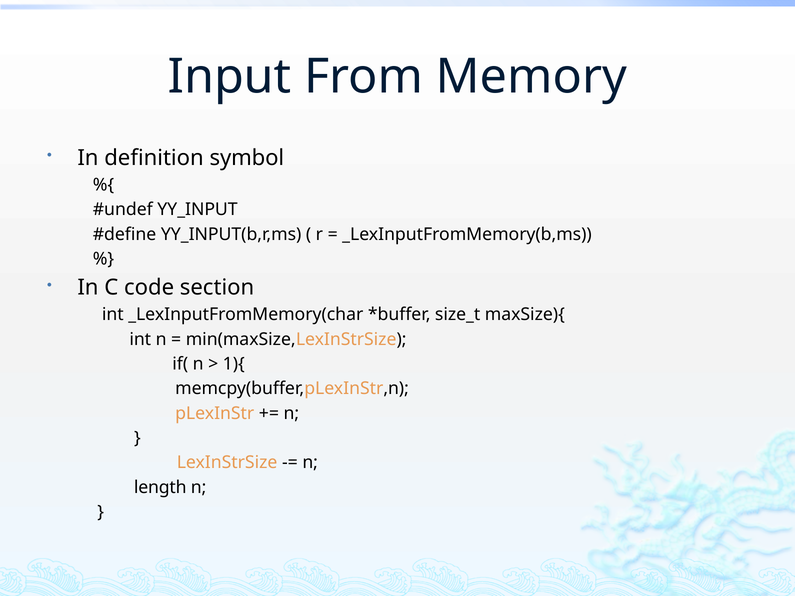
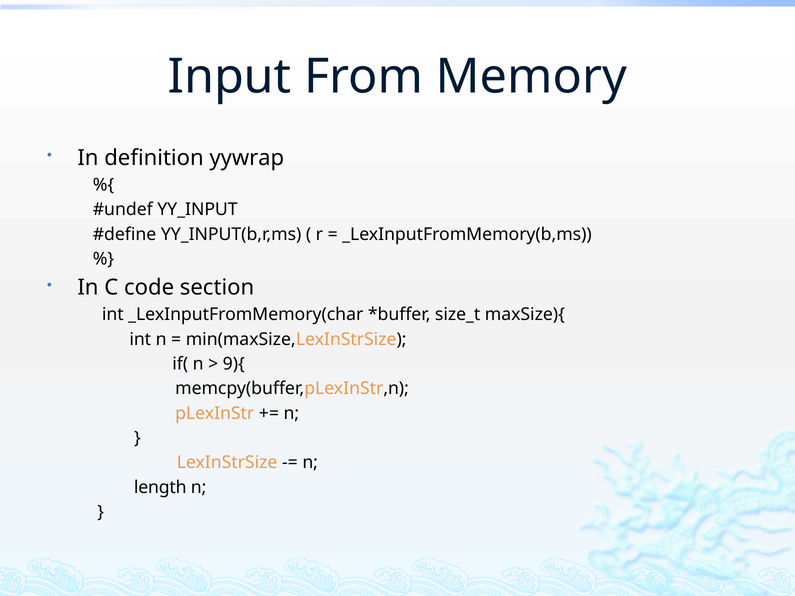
symbol: symbol -> yywrap
1){: 1){ -> 9){
